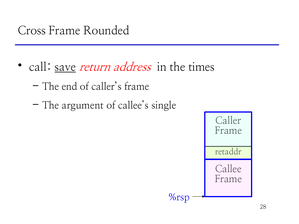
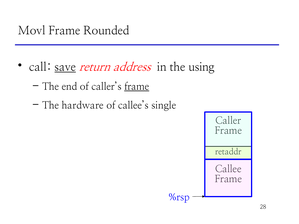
Cross: Cross -> Movl
times: times -> using
frame at (137, 87) underline: none -> present
argument: argument -> hardware
